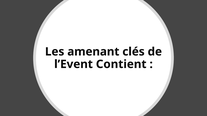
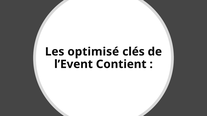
amenant: amenant -> optimisé
